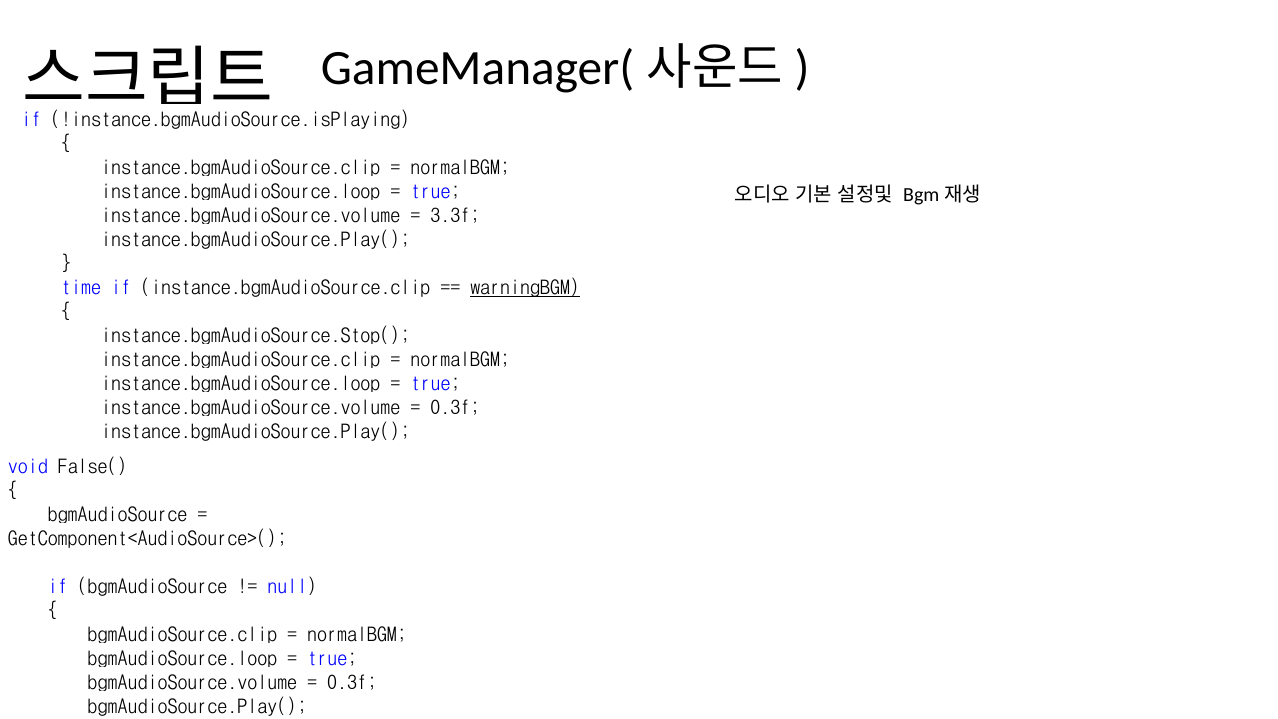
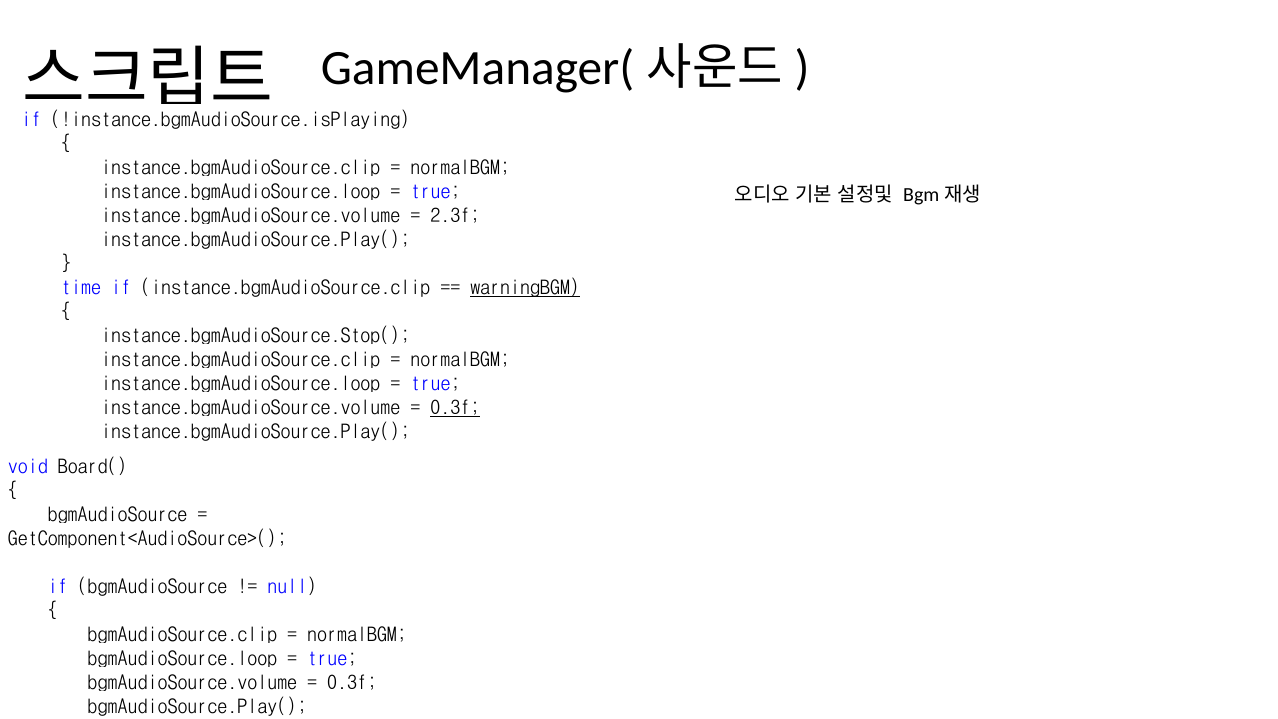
3.3f: 3.3f -> 2.3f
0.3f at (455, 408) underline: none -> present
False(: False( -> Board(
